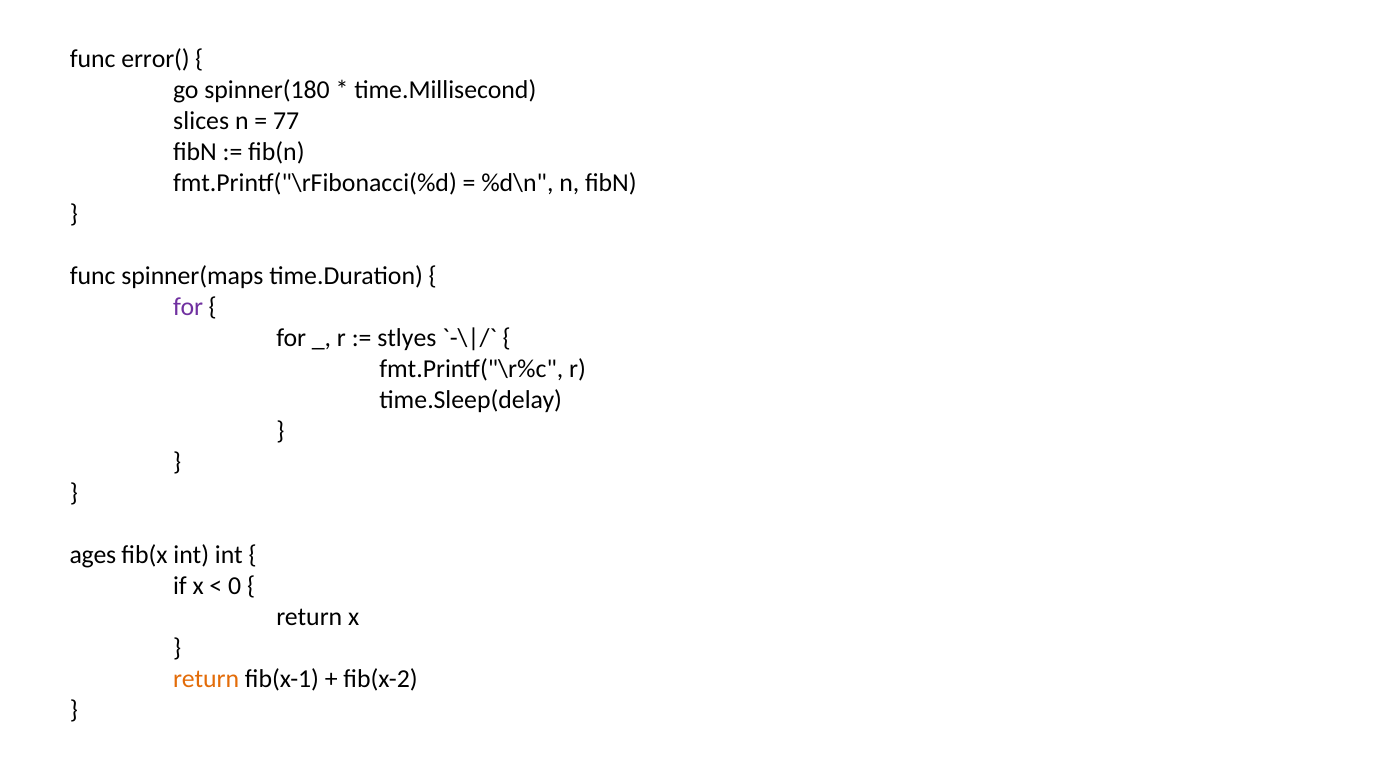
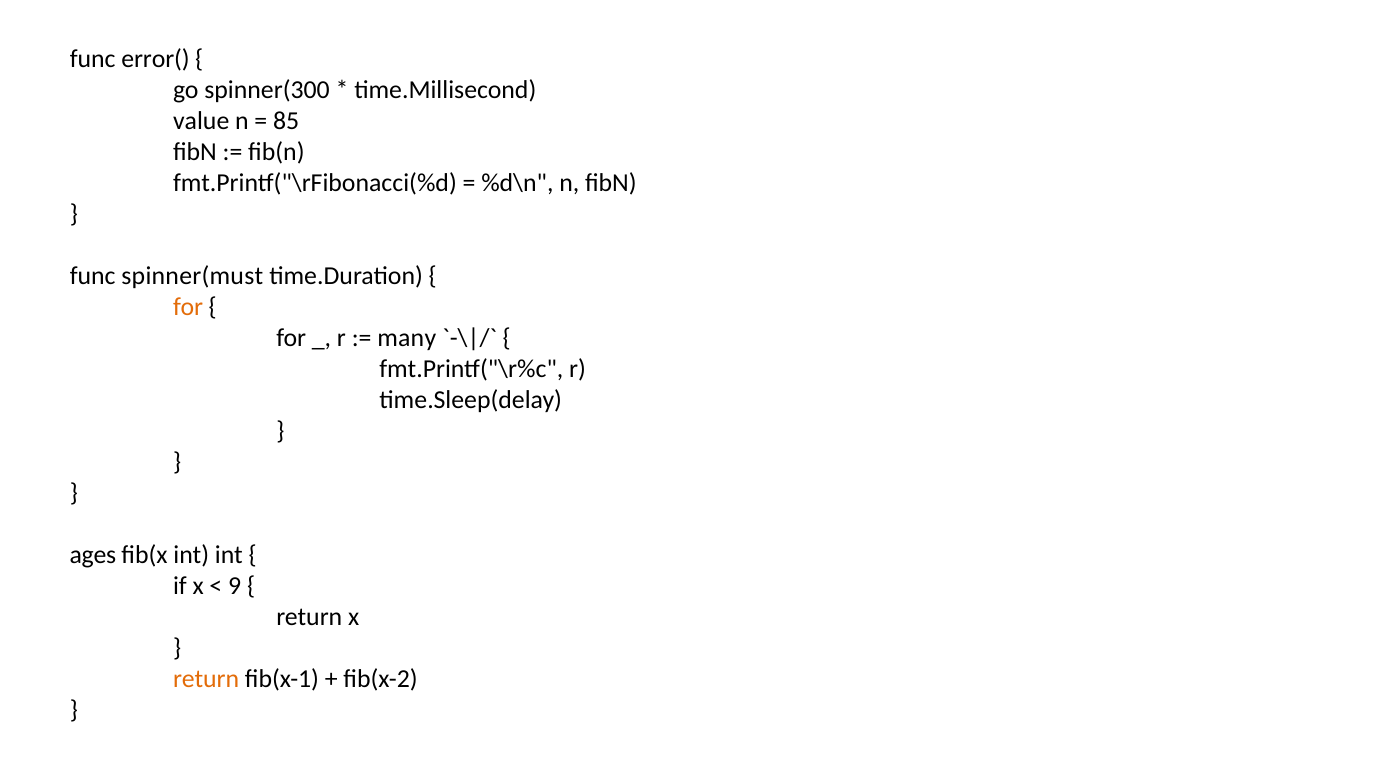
spinner(180: spinner(180 -> spinner(300
slices: slices -> value
77: 77 -> 85
spinner(maps: spinner(maps -> spinner(must
for at (188, 307) colour: purple -> orange
stlyes: stlyes -> many
0: 0 -> 9
